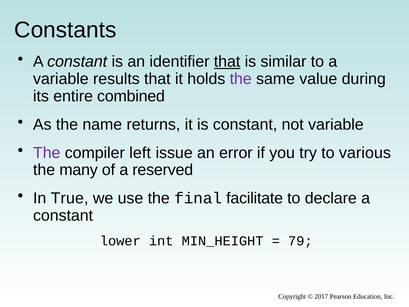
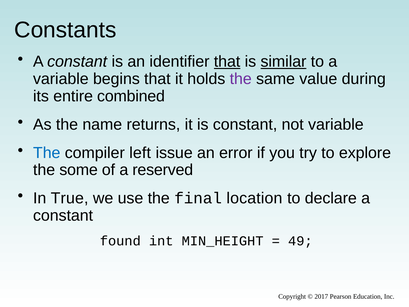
similar underline: none -> present
results: results -> begins
The at (47, 153) colour: purple -> blue
various: various -> explore
many: many -> some
facilitate: facilitate -> location
lower: lower -> found
79: 79 -> 49
